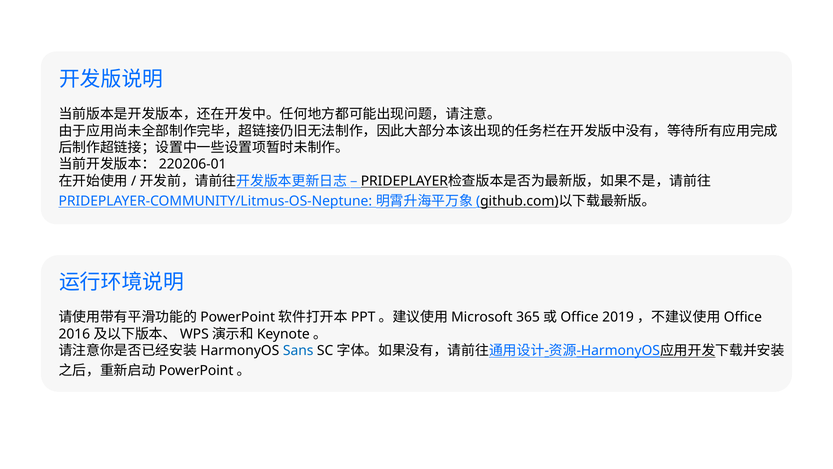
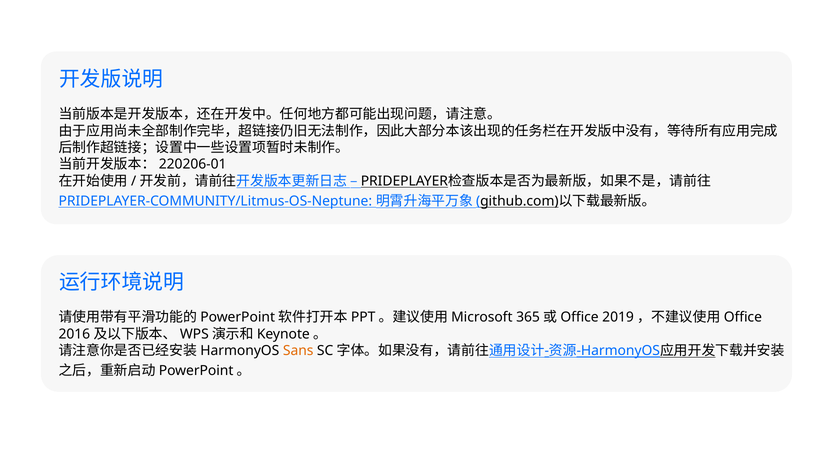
Sans colour: blue -> orange
